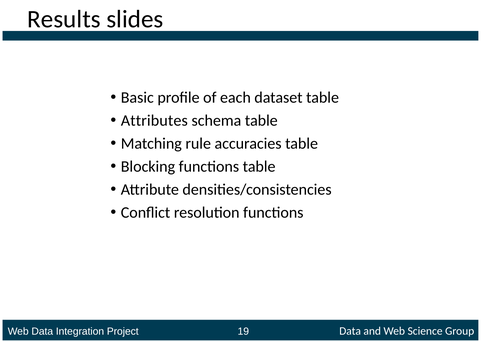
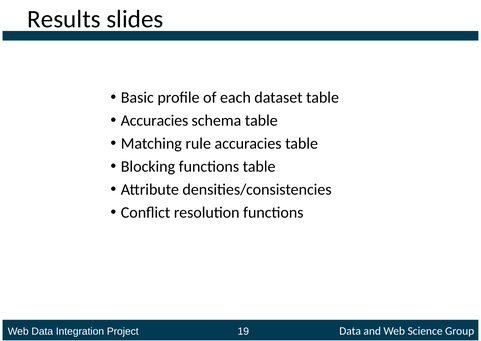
Attributes at (154, 120): Attributes -> Accuracies
